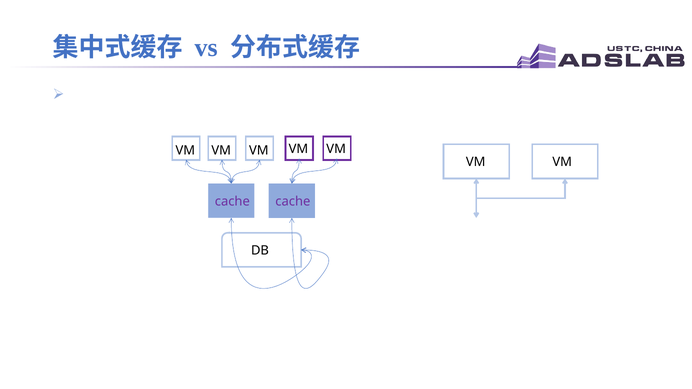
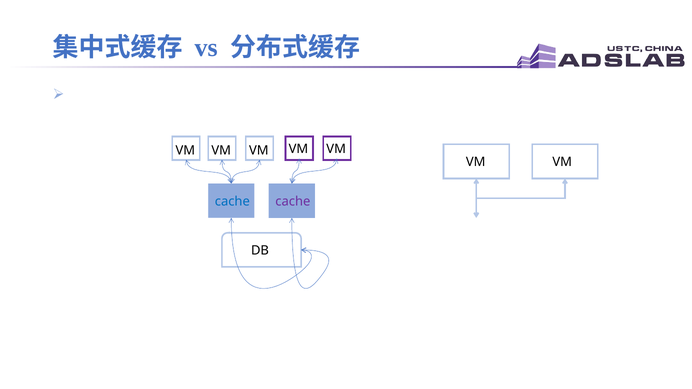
cache at (232, 202) colour: purple -> blue
